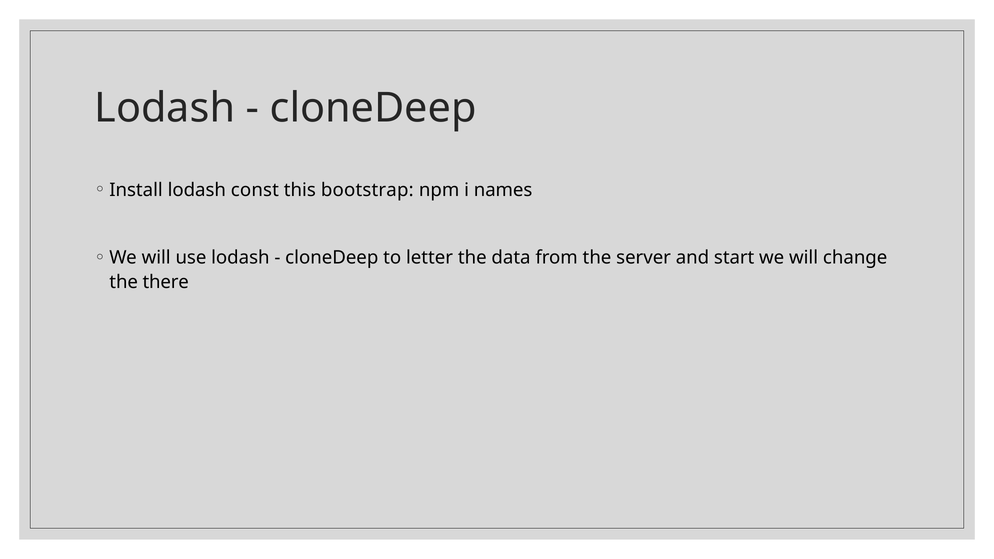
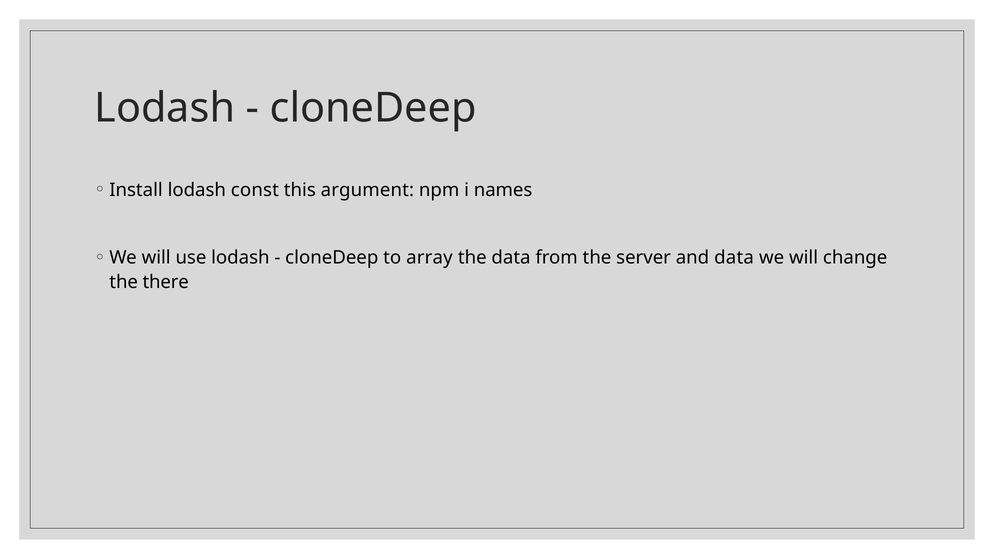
bootstrap: bootstrap -> argument
letter: letter -> array
and start: start -> data
